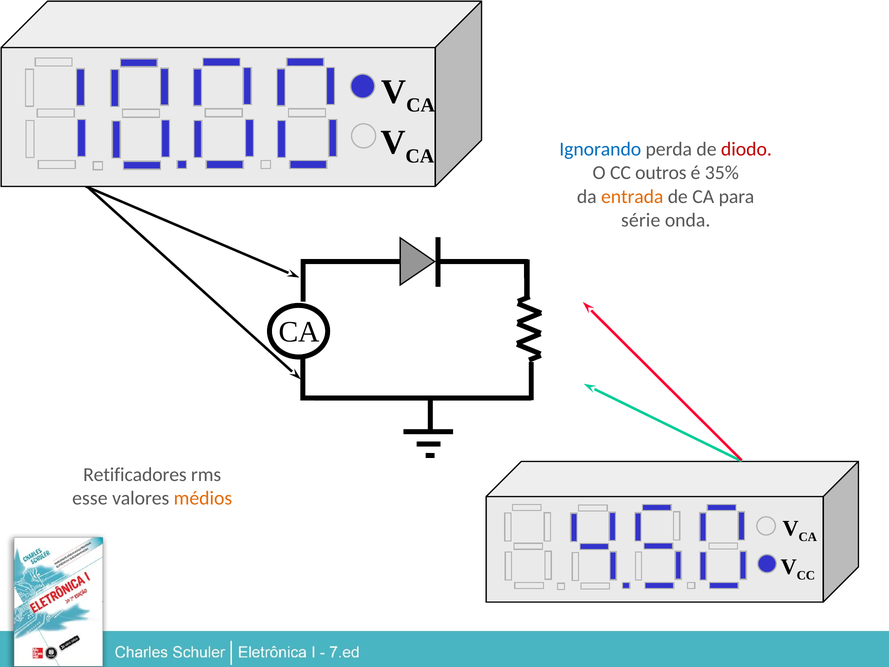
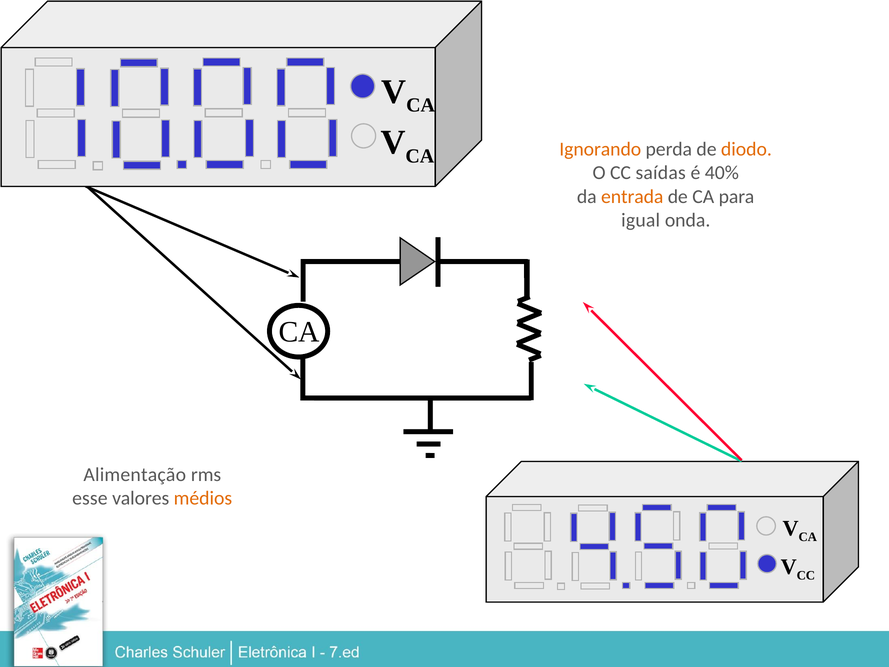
Ignorando colour: blue -> orange
diodo colour: red -> orange
outros: outros -> saídas
35%: 35% -> 40%
série: série -> igual
Retificadores: Retificadores -> Alimentação
